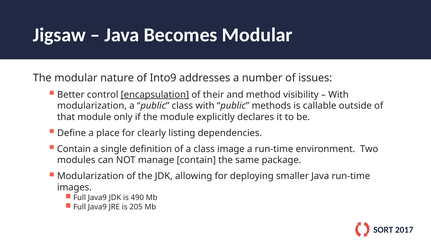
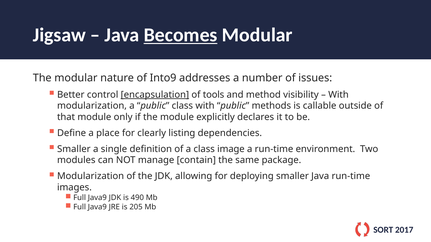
Becomes underline: none -> present
their: their -> tools
Contain at (74, 149): Contain -> Smaller
